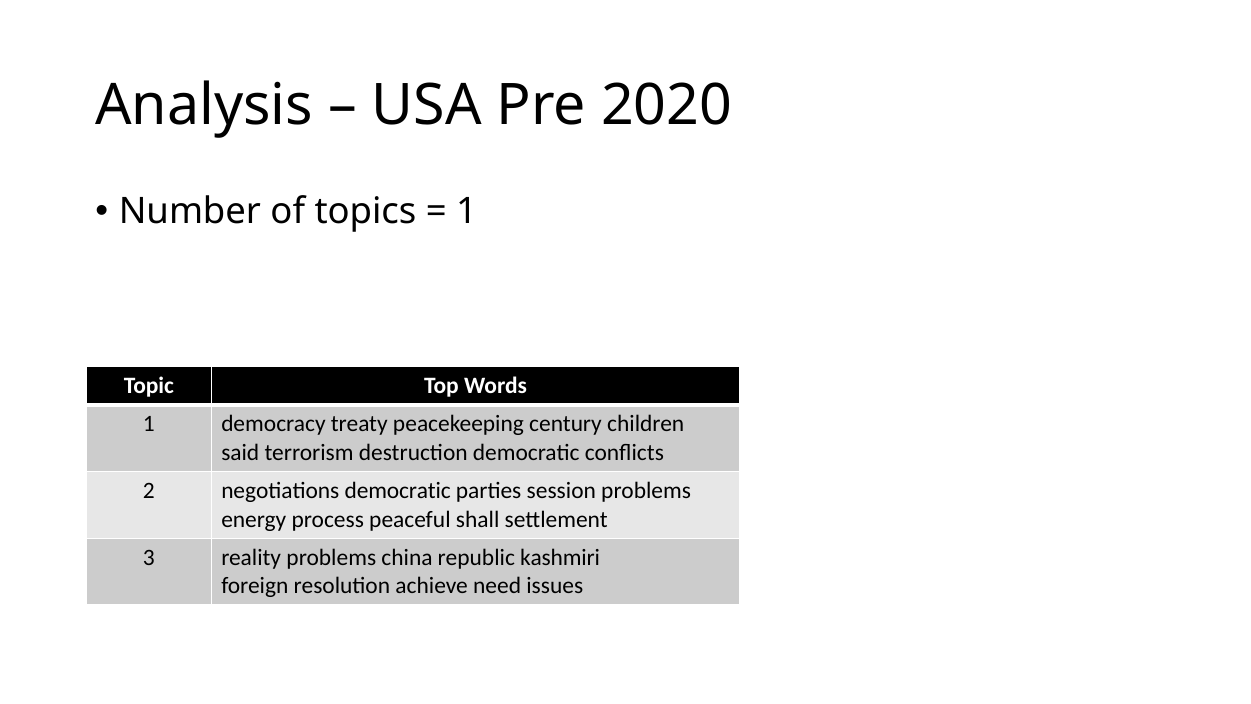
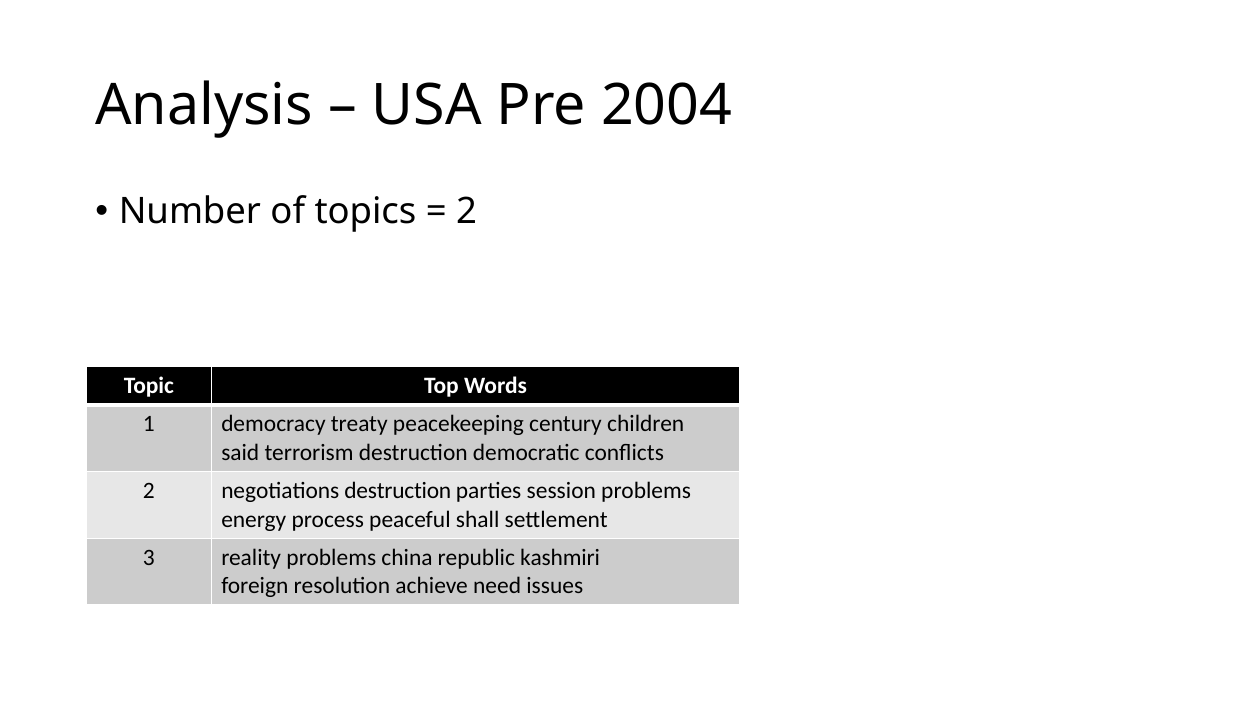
2020: 2020 -> 2004
1 at (467, 212): 1 -> 2
negotiations democratic: democratic -> destruction
